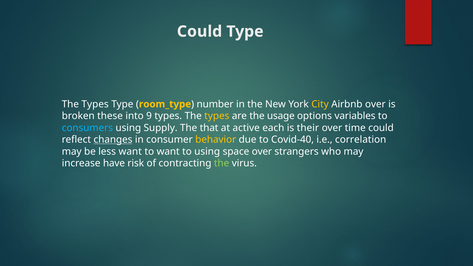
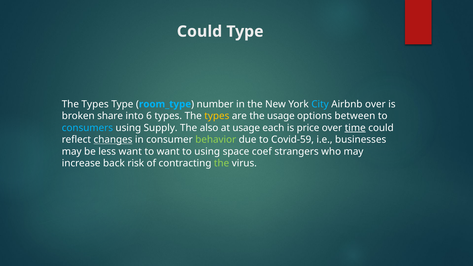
room_type colour: yellow -> light blue
City colour: yellow -> light blue
these: these -> share
9: 9 -> 6
variables: variables -> between
that: that -> also
at active: active -> usage
their: their -> price
time underline: none -> present
behavior colour: yellow -> light green
Covid-40: Covid-40 -> Covid-59
correlation: correlation -> businesses
space over: over -> coef
have: have -> back
